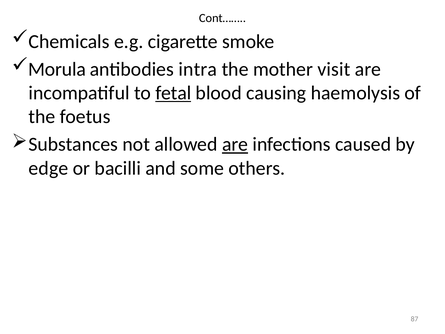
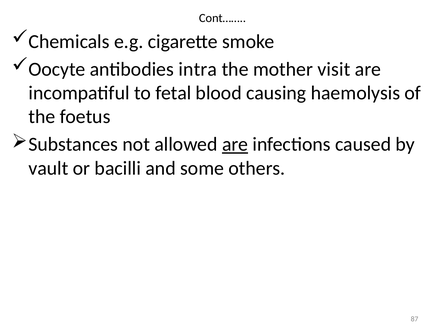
Morula: Morula -> Oocyte
fetal underline: present -> none
edge: edge -> vault
